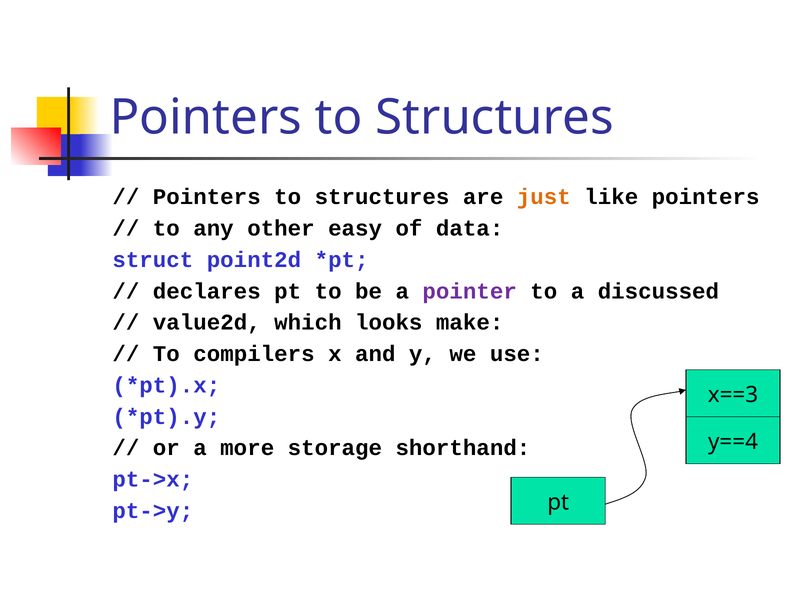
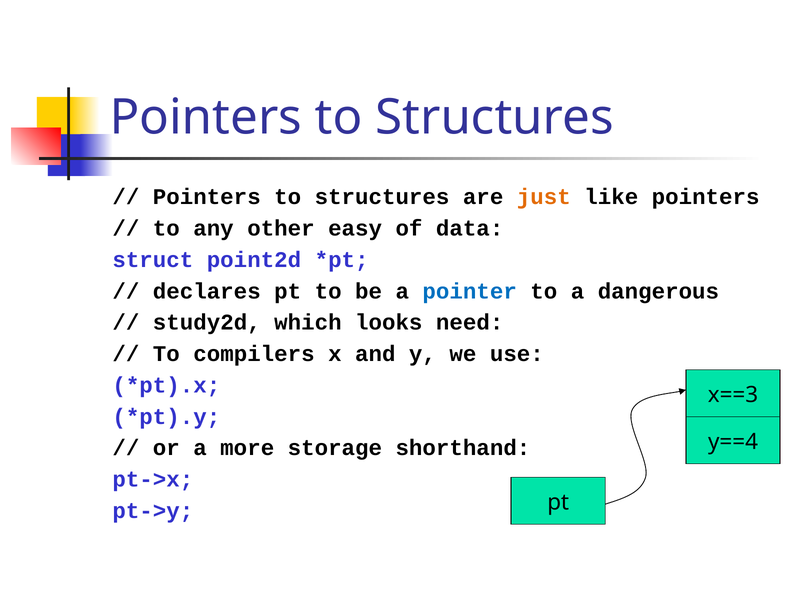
pointer colour: purple -> blue
discussed: discussed -> dangerous
value2d: value2d -> study2d
make: make -> need
